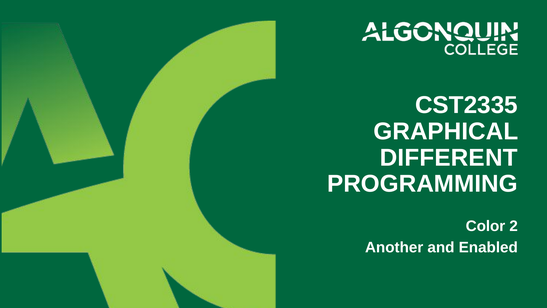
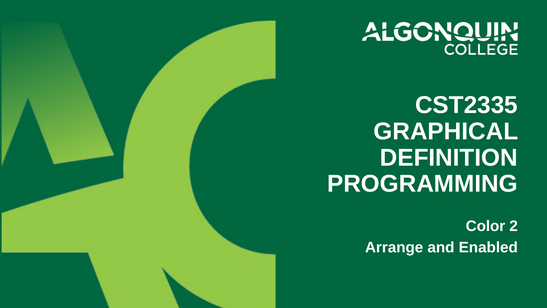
DIFFERENT: DIFFERENT -> DEFINITION
Another: Another -> Arrange
